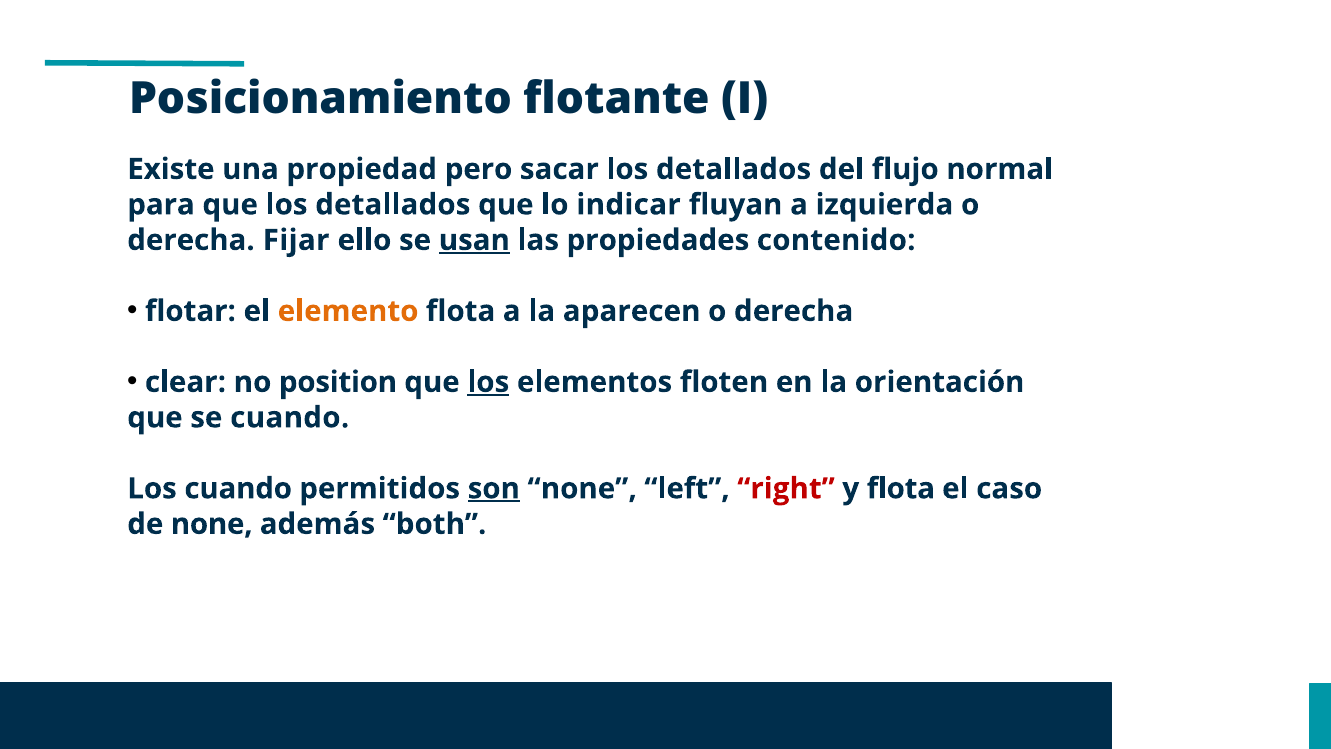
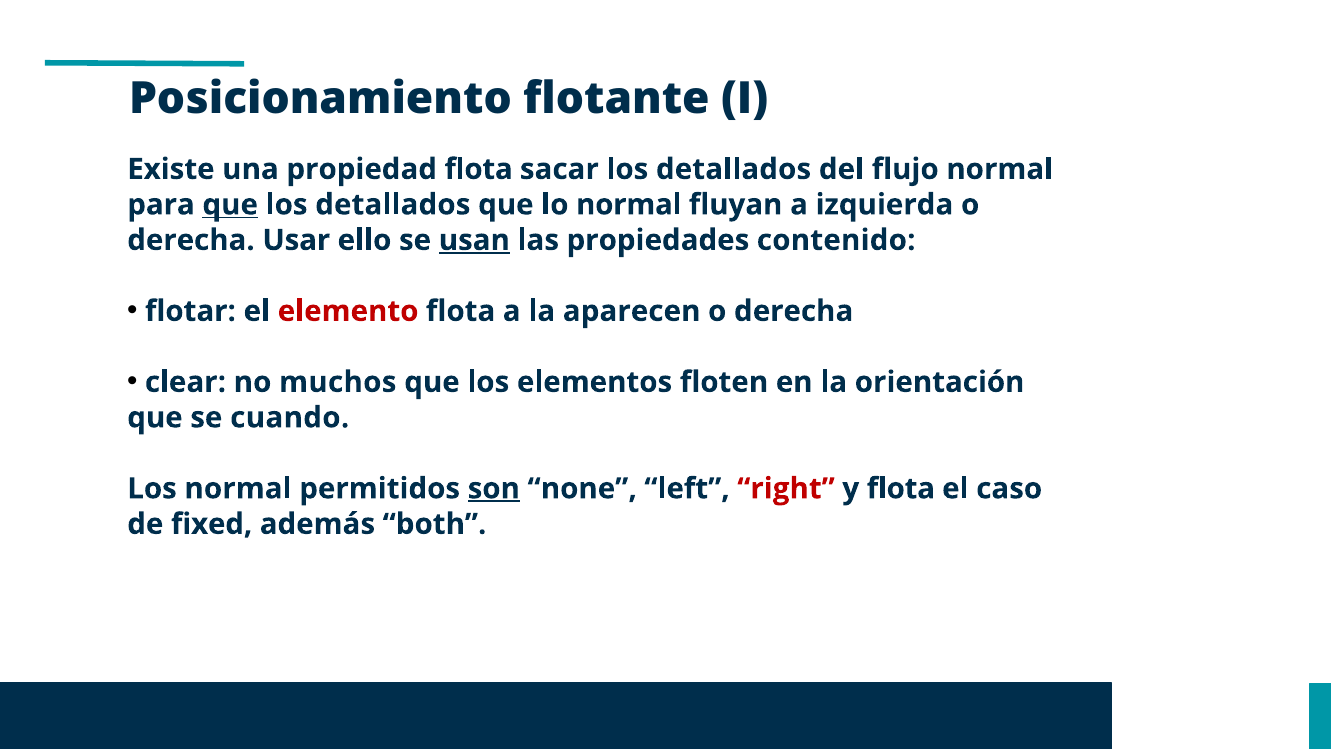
propiedad pero: pero -> flota
que at (230, 205) underline: none -> present
lo indicar: indicar -> normal
Fijar: Fijar -> Usar
elemento colour: orange -> red
position: position -> muchos
los at (488, 382) underline: present -> none
Los cuando: cuando -> normal
de none: none -> fixed
